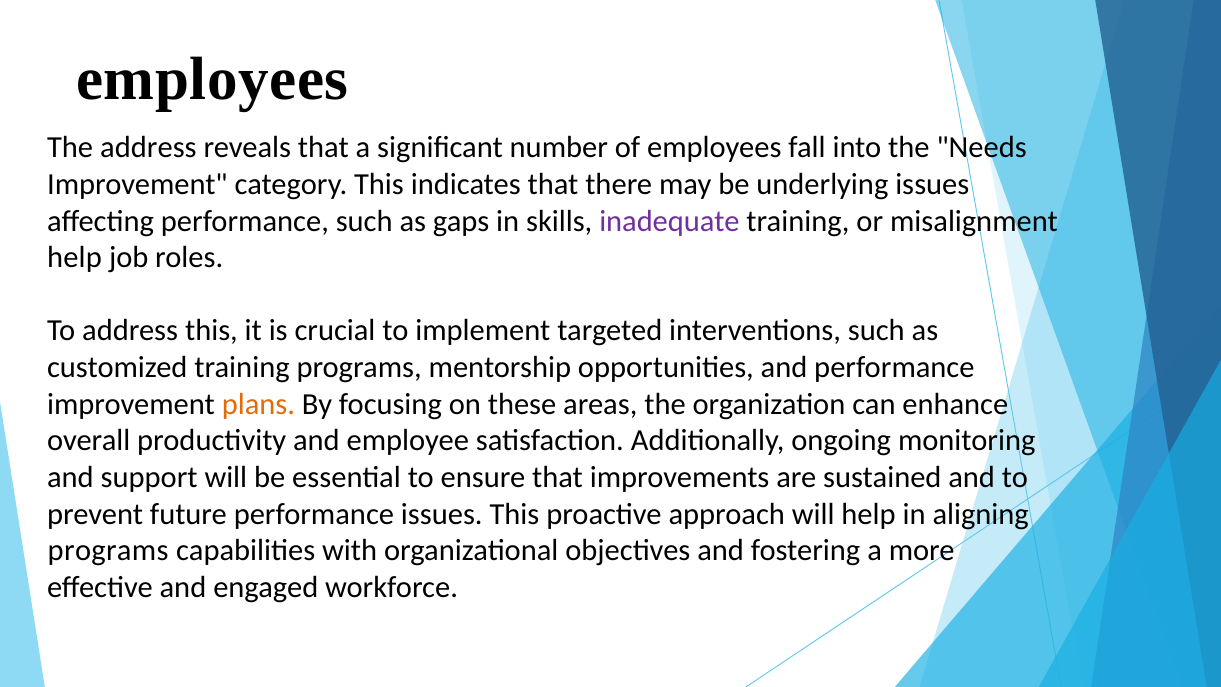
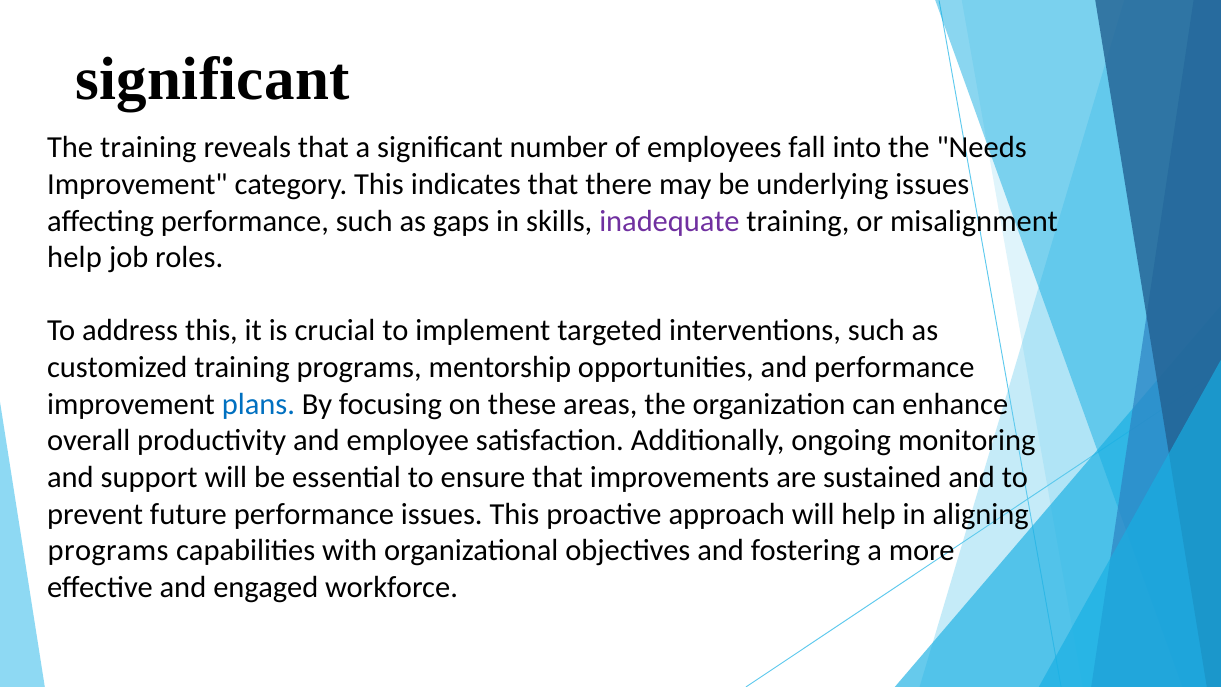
employees at (212, 80): employees -> significant
The address: address -> training
plans colour: orange -> blue
